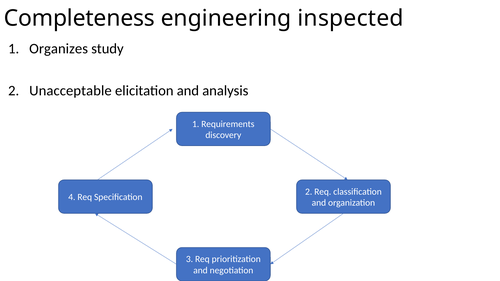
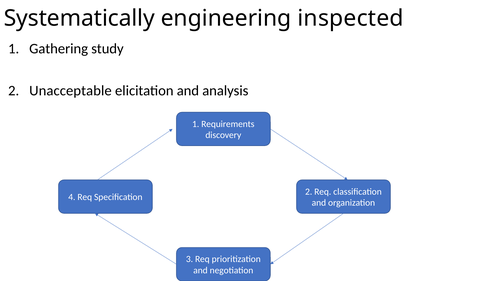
Completeness: Completeness -> Systematically
Organizes: Organizes -> Gathering
